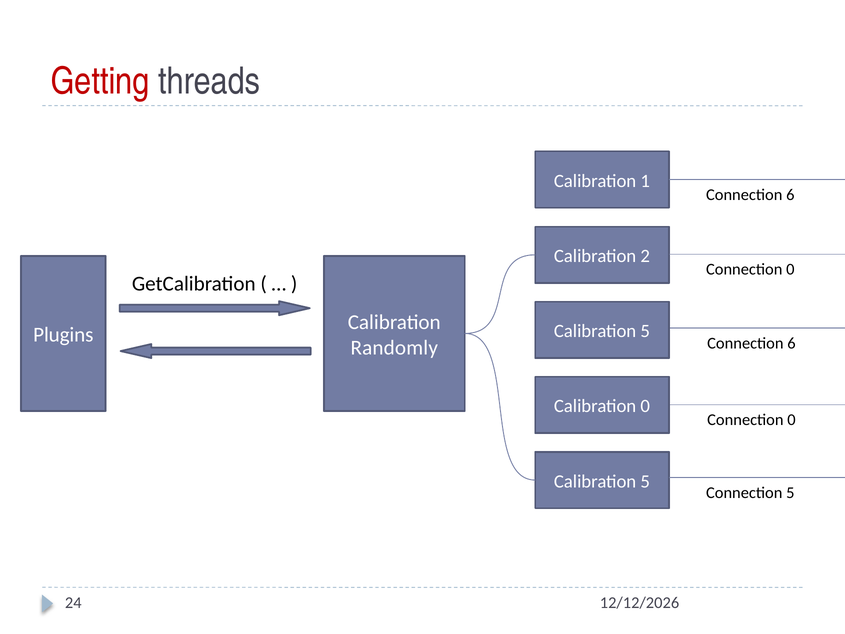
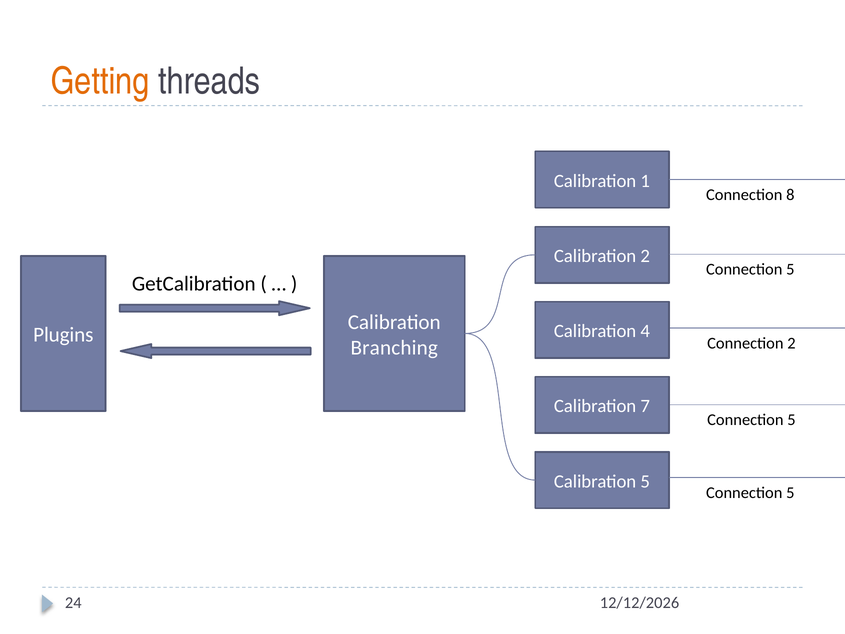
Getting colour: red -> orange
6 at (790, 195): 6 -> 8
0 at (790, 269): 0 -> 5
5 at (645, 331): 5 -> 4
6 at (791, 343): 6 -> 2
Randomly: Randomly -> Branching
Calibration 0: 0 -> 7
0 at (791, 420): 0 -> 5
